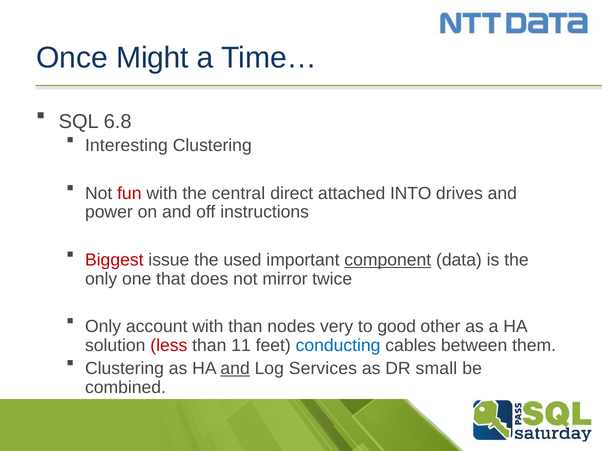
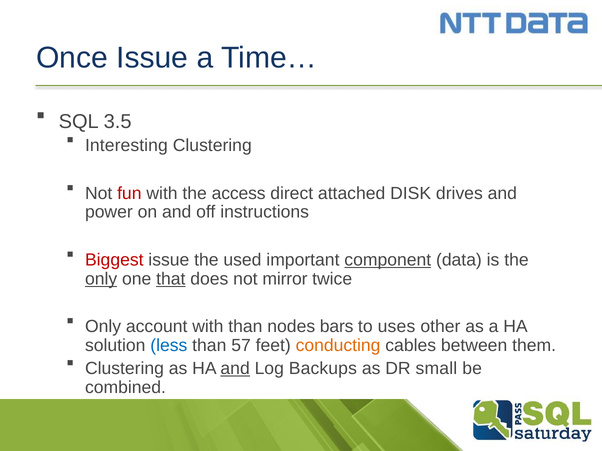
Once Might: Might -> Issue
6.8: 6.8 -> 3.5
central: central -> access
INTO: INTO -> DISK
only at (101, 279) underline: none -> present
that underline: none -> present
very: very -> bars
good: good -> uses
less colour: red -> blue
11: 11 -> 57
conducting colour: blue -> orange
Services: Services -> Backups
